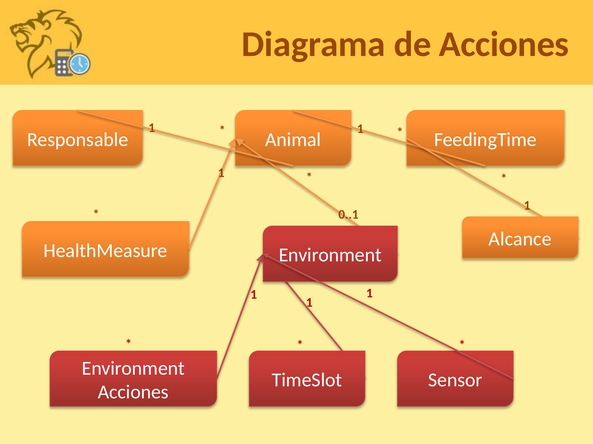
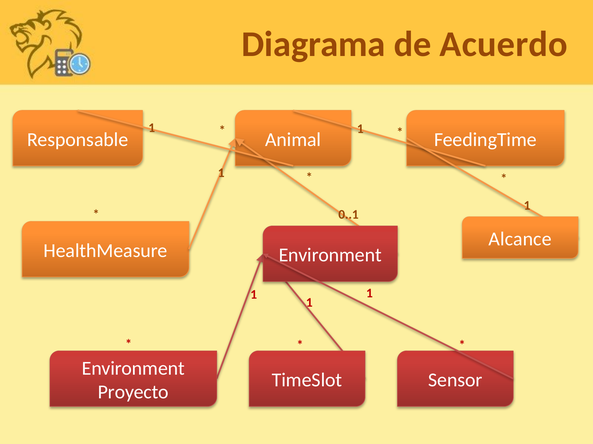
de Acciones: Acciones -> Acuerdo
Acciones at (133, 393): Acciones -> Proyecto
